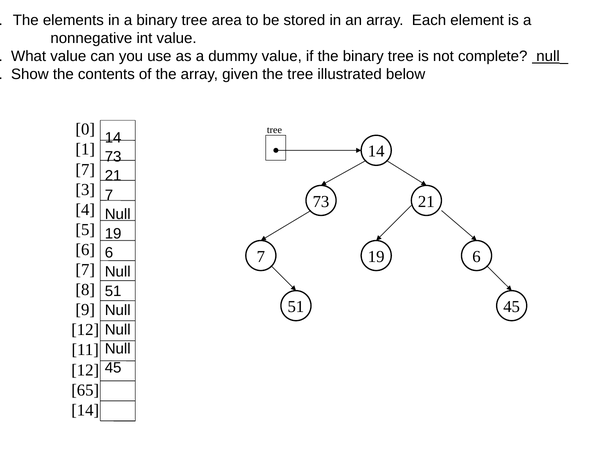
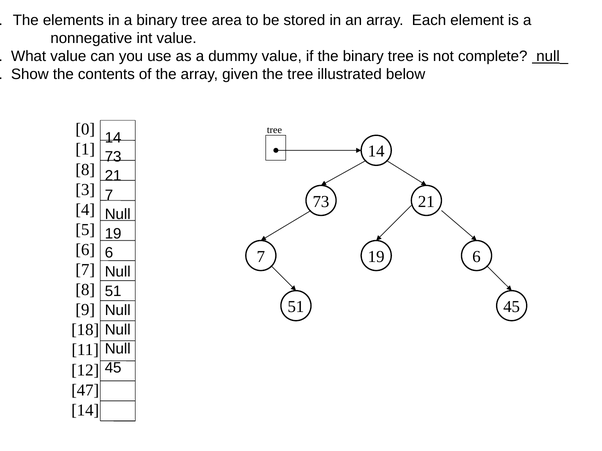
7 at (85, 170): 7 -> 8
12 at (85, 330): 12 -> 18
65: 65 -> 47
